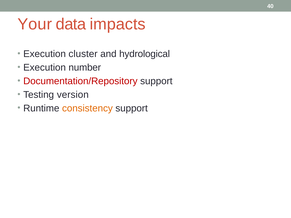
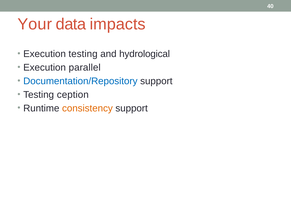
Execution cluster: cluster -> testing
number: number -> parallel
Documentation/Repository colour: red -> blue
version: version -> ception
